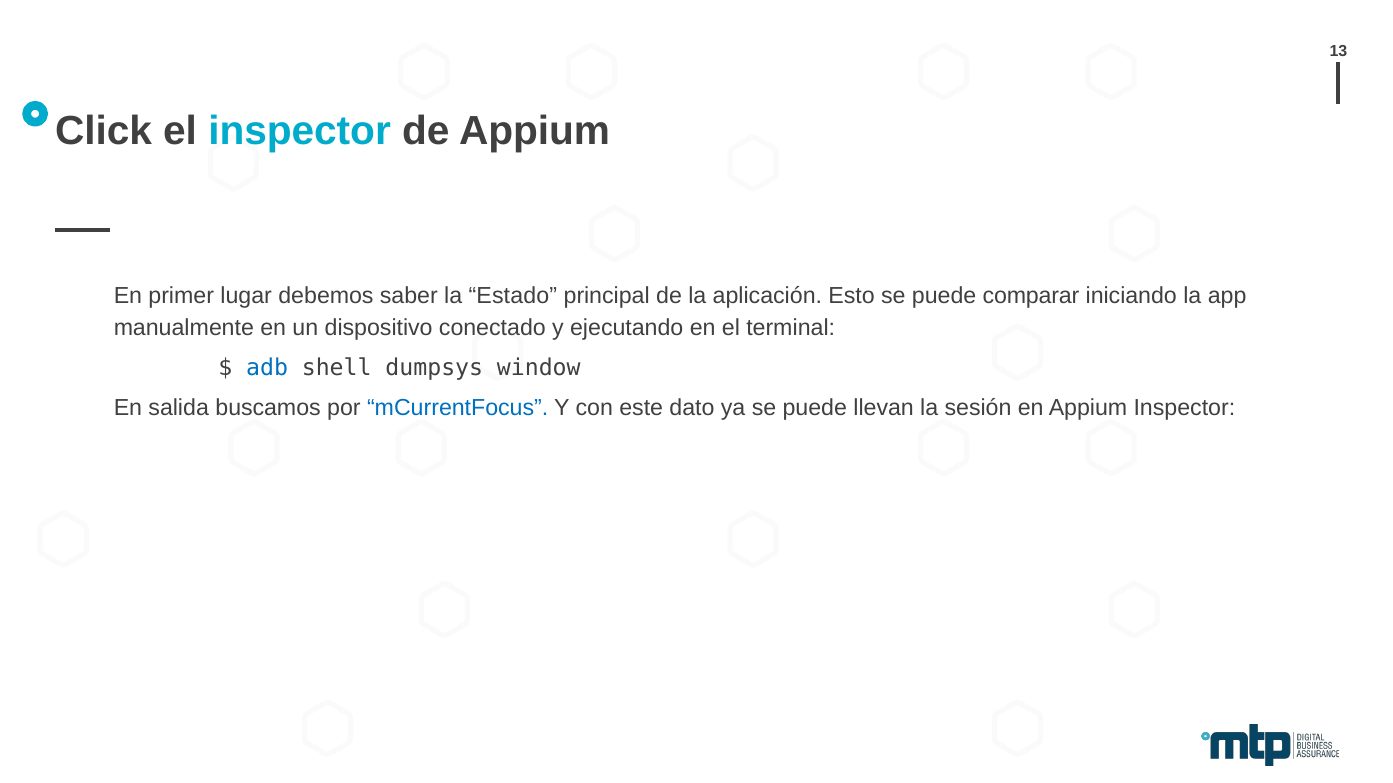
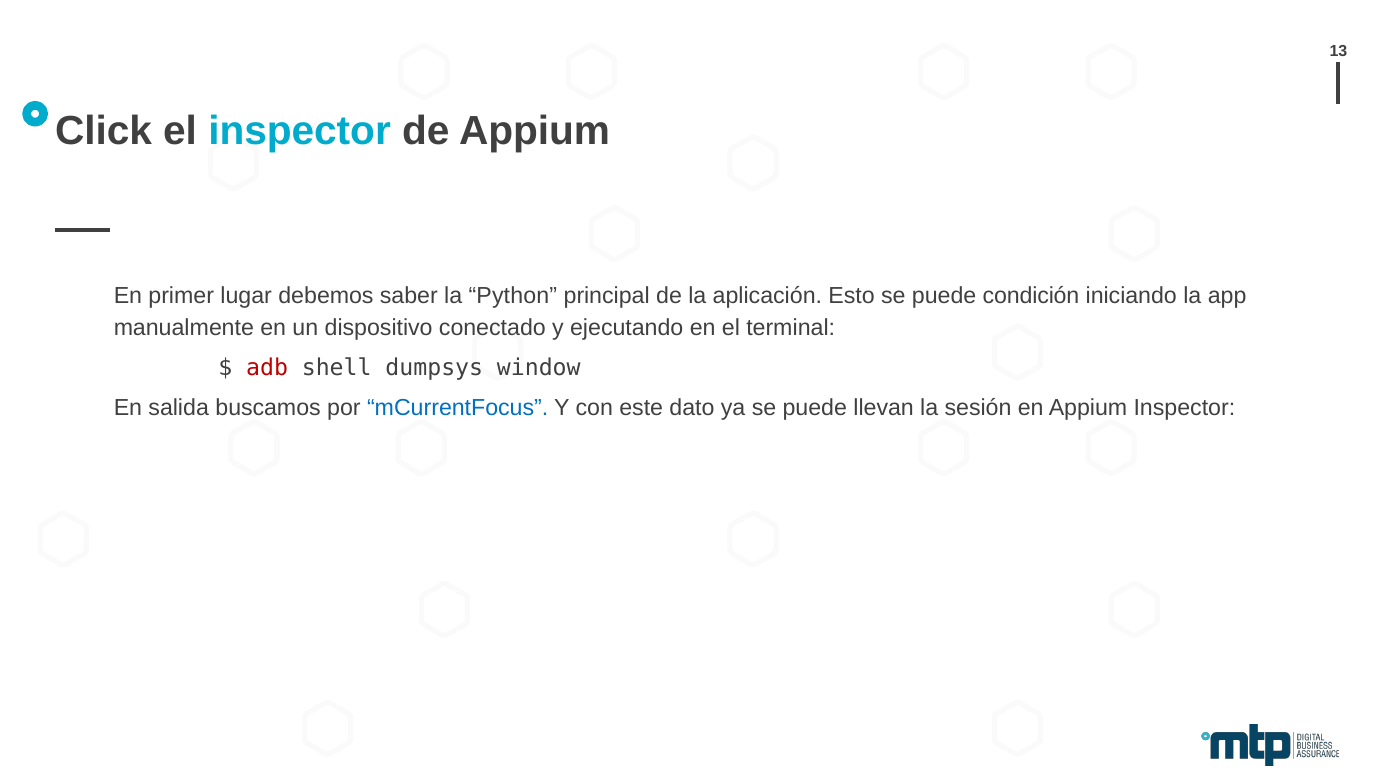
Estado: Estado -> Python
comparar: comparar -> condición
adb colour: blue -> red
